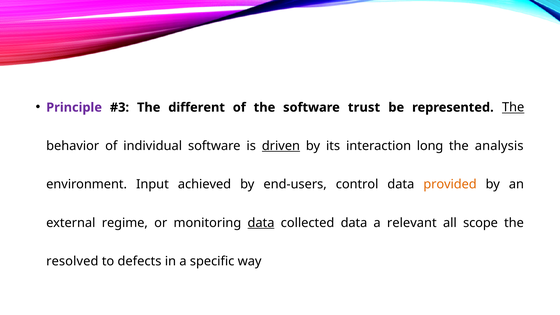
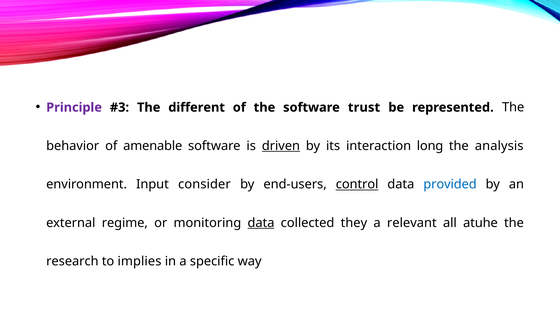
The at (513, 107) underline: present -> none
individual: individual -> amenable
achieved: achieved -> consider
control underline: none -> present
provided colour: orange -> blue
collected data: data -> they
scope: scope -> atuhe
resolved: resolved -> research
defects: defects -> implies
